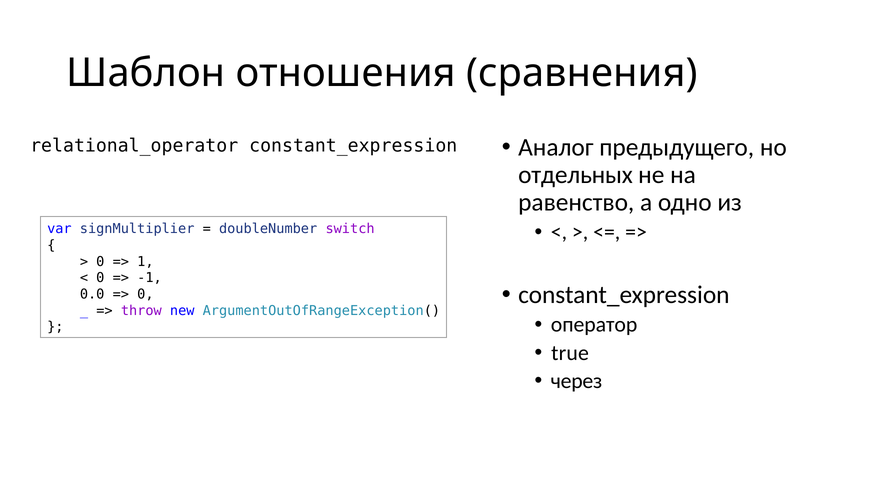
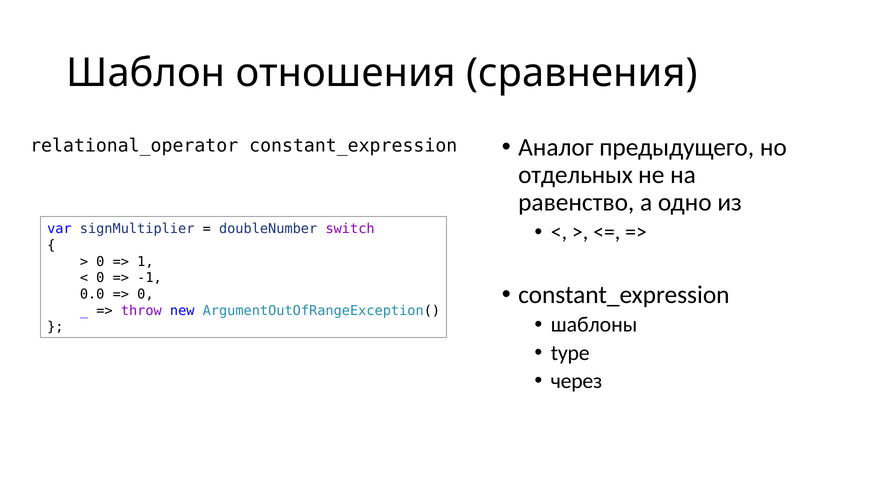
оператор: оператор -> шаблоны
true: true -> type
